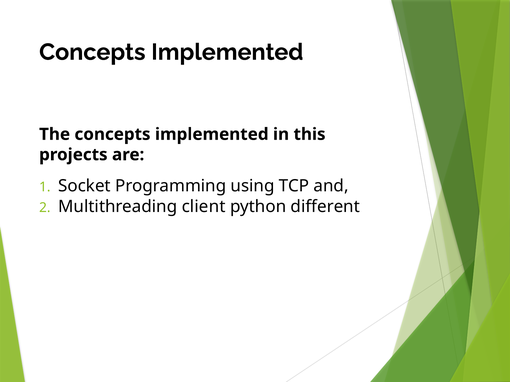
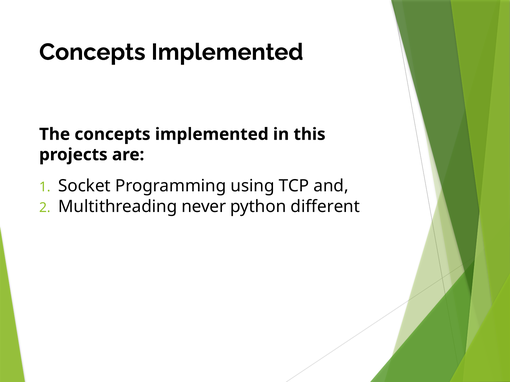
client: client -> never
